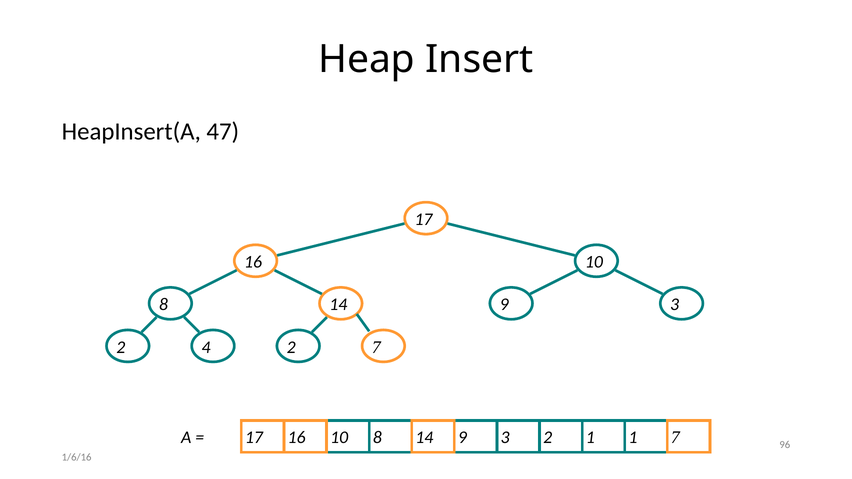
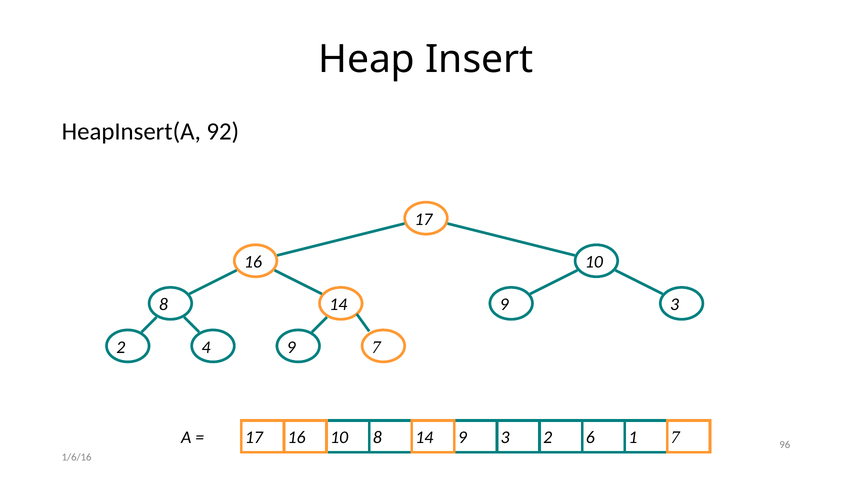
47: 47 -> 92
4 2: 2 -> 9
2 1: 1 -> 6
